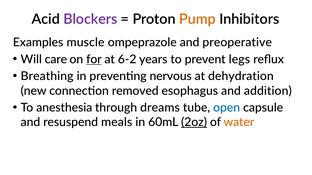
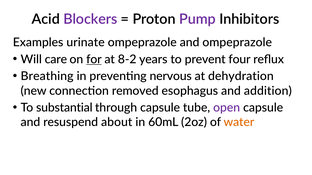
Pump colour: orange -> purple
muscle: muscle -> urinate
and preoperative: preoperative -> ompeprazole
6-2: 6-2 -> 8-2
legs: legs -> four
anesthesia: anesthesia -> substantial
through dreams: dreams -> capsule
open colour: blue -> purple
meals: meals -> about
2oz underline: present -> none
